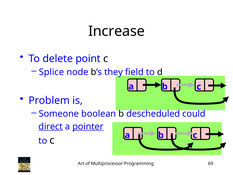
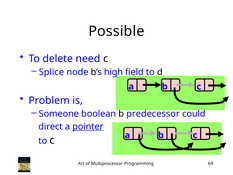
Increase: Increase -> Possible
point: point -> need
they: they -> high
descheduled: descheduled -> predecessor
direct underline: present -> none
